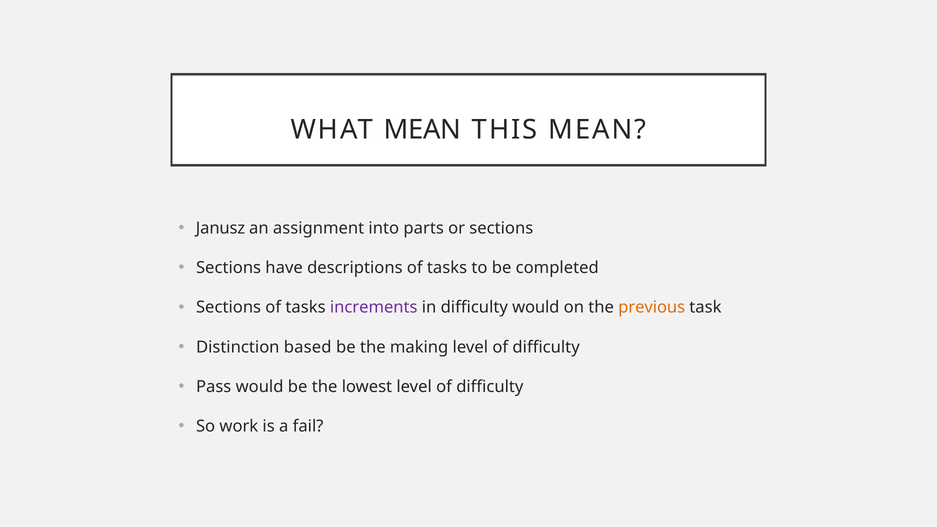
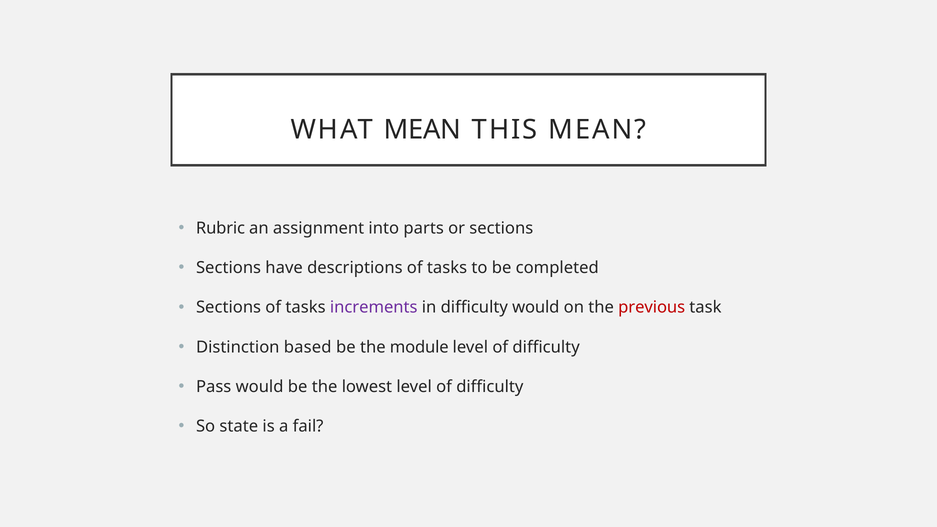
Janusz: Janusz -> Rubric
previous colour: orange -> red
making: making -> module
work: work -> state
